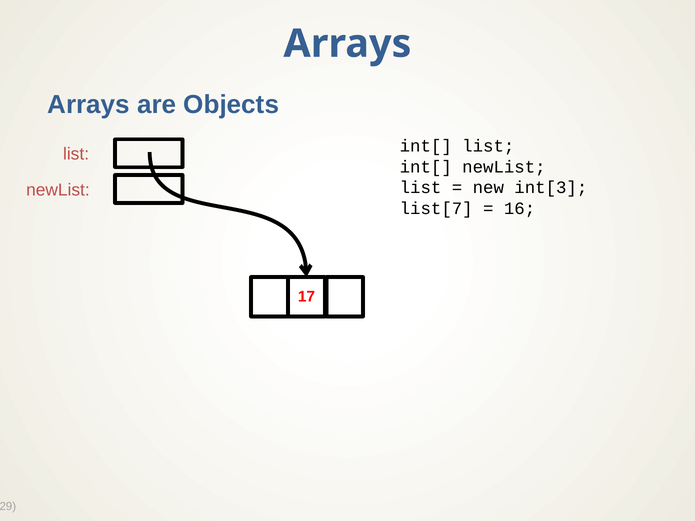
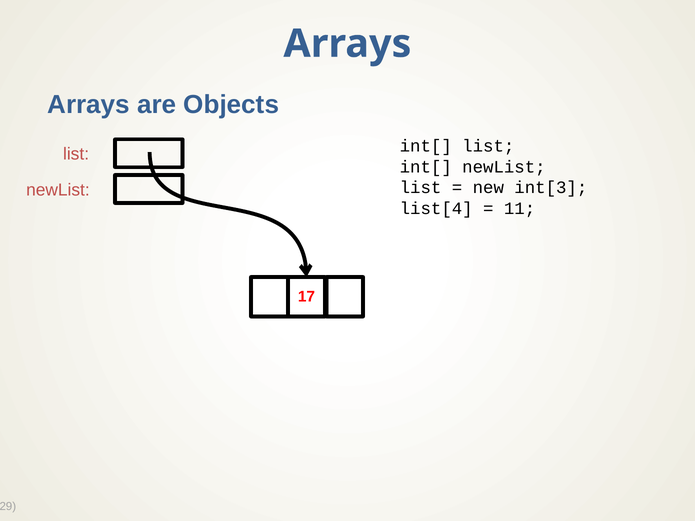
list[7: list[7 -> list[4
16: 16 -> 11
